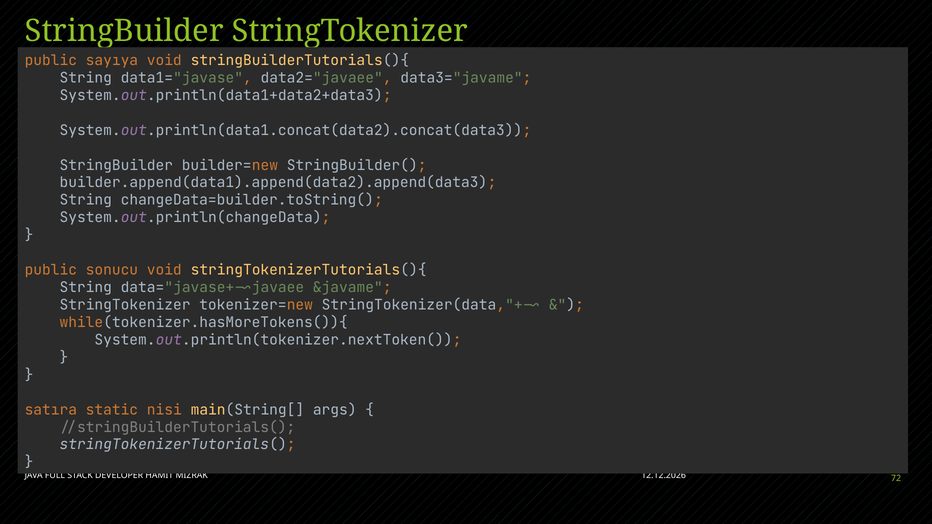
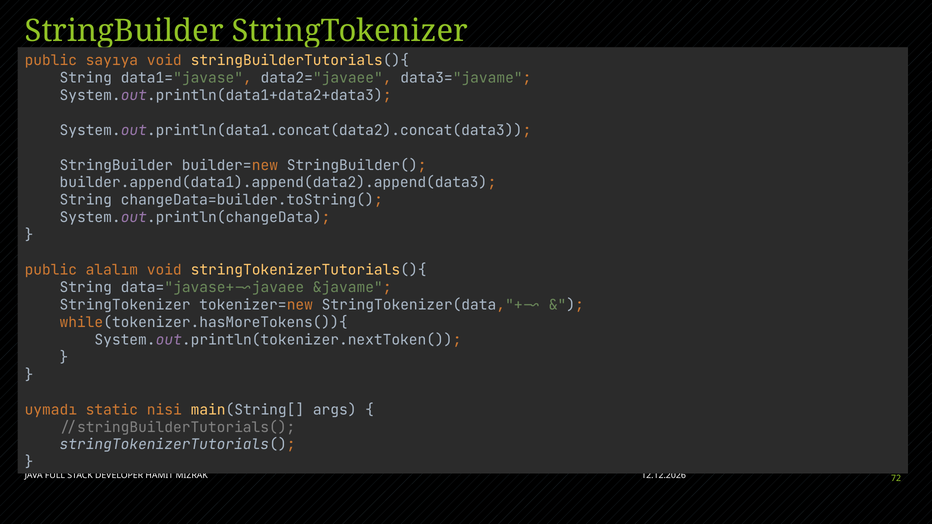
sonucu: sonucu -> alalım
satıra: satıra -> uymadı
